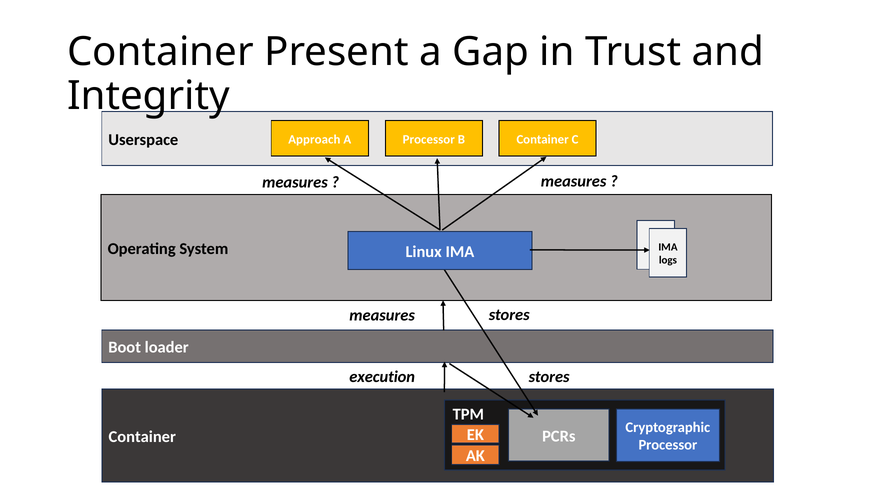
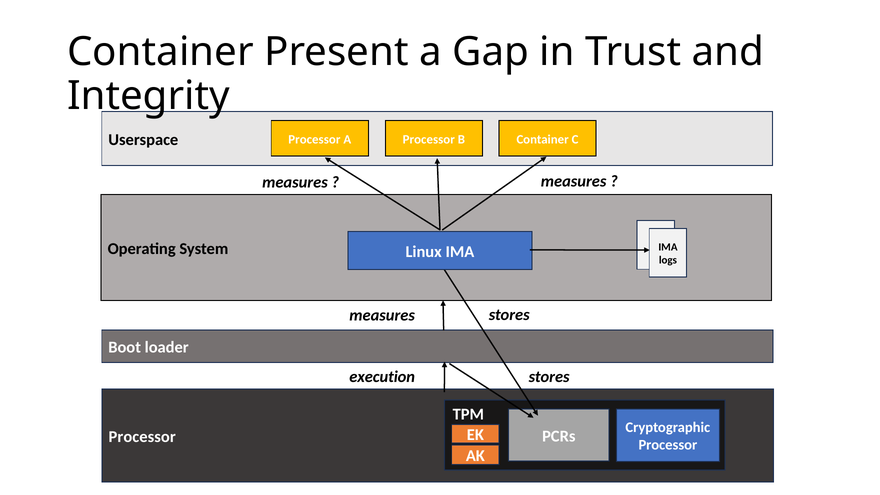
Approach at (314, 139): Approach -> Processor
Container at (142, 437): Container -> Processor
